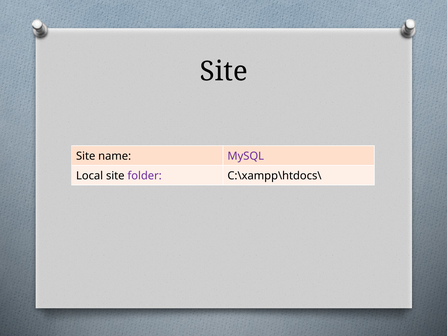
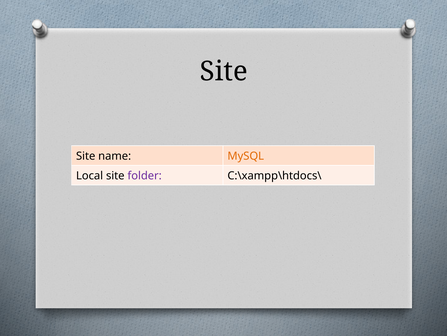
MySQL colour: purple -> orange
